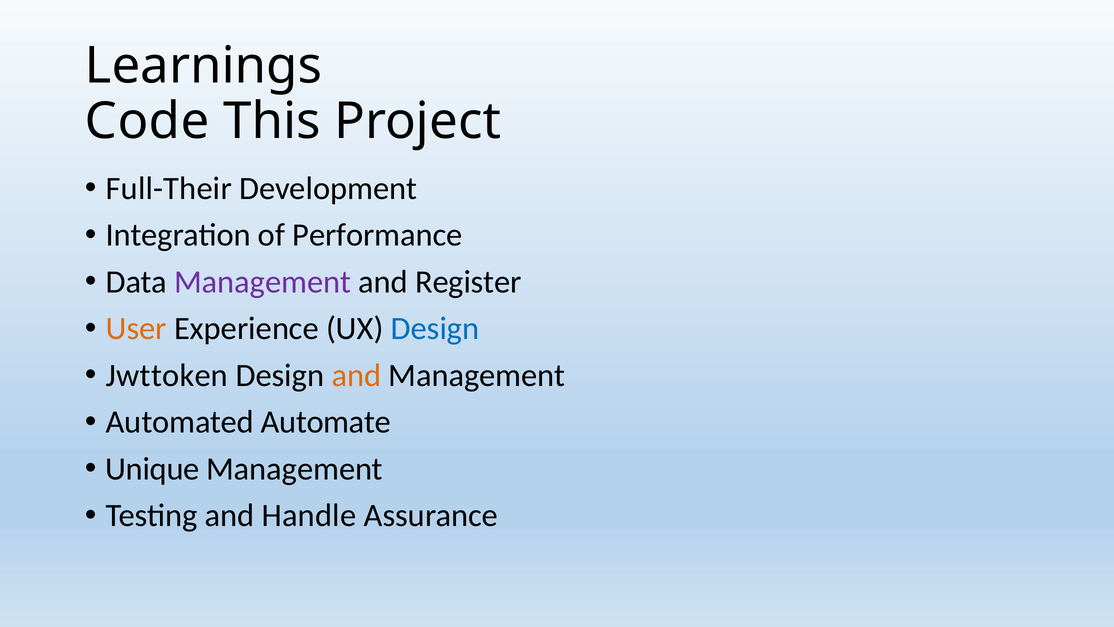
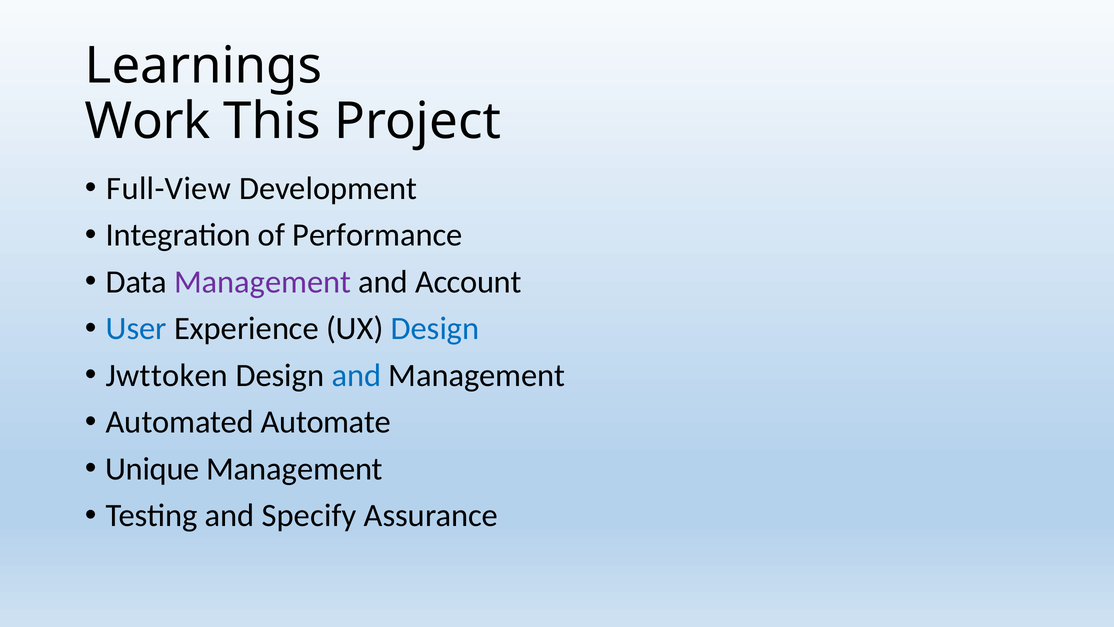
Code: Code -> Work
Full-Their: Full-Their -> Full-View
Register: Register -> Account
User colour: orange -> blue
and at (356, 375) colour: orange -> blue
Handle: Handle -> Specify
